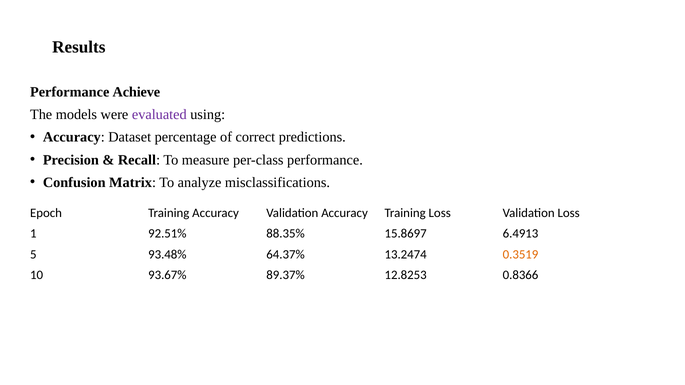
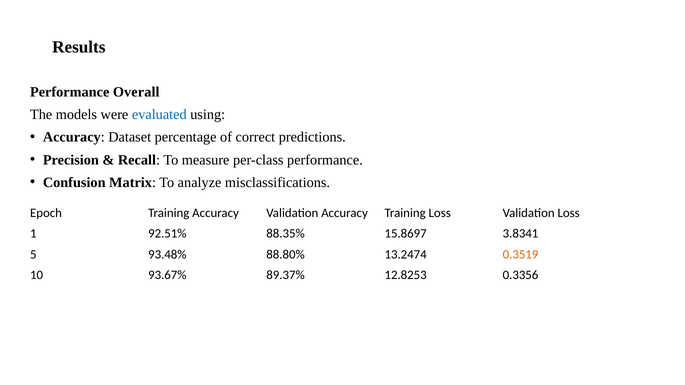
Achieve: Achieve -> Overall
evaluated colour: purple -> blue
6.4913: 6.4913 -> 3.8341
64.37%: 64.37% -> 88.80%
0.8366: 0.8366 -> 0.3356
